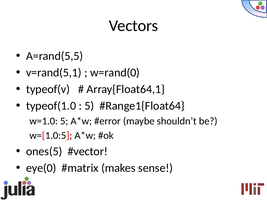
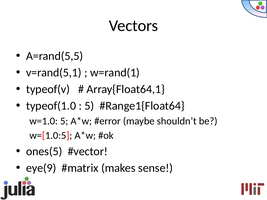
w=rand(0: w=rand(0 -> w=rand(1
eye(0: eye(0 -> eye(9
